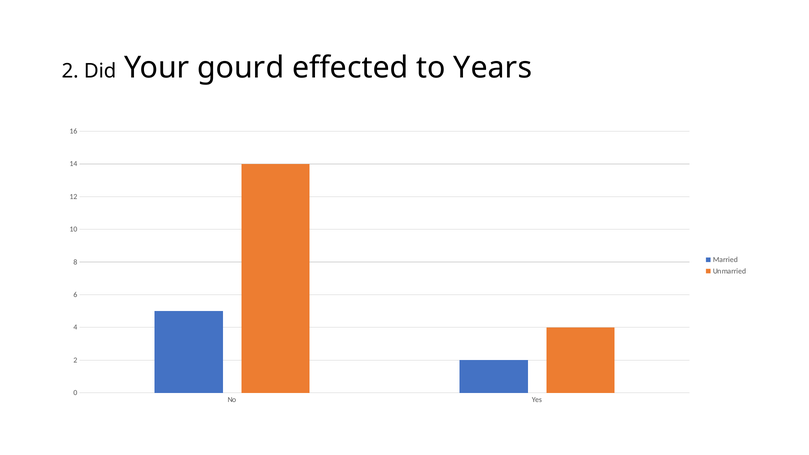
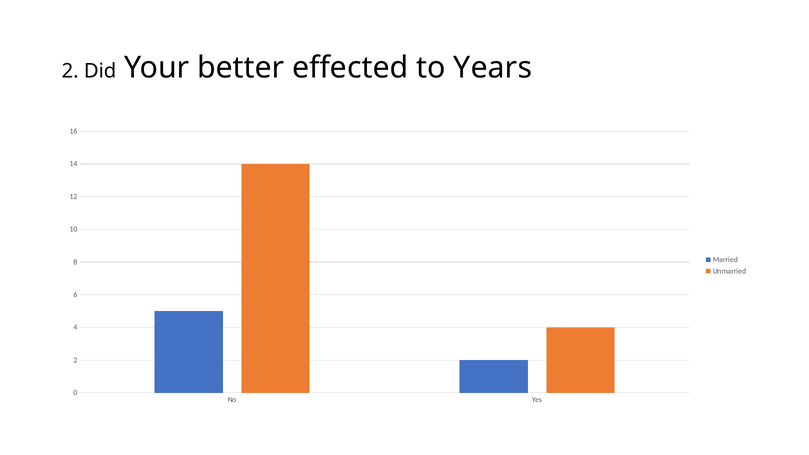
gourd: gourd -> better
